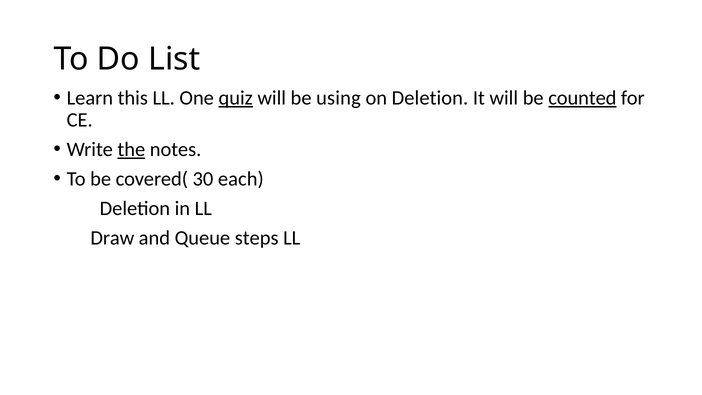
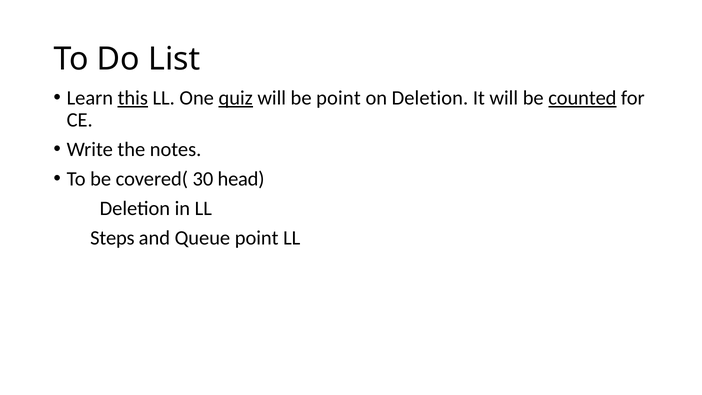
this underline: none -> present
be using: using -> point
the underline: present -> none
each: each -> head
Draw: Draw -> Steps
Queue steps: steps -> point
